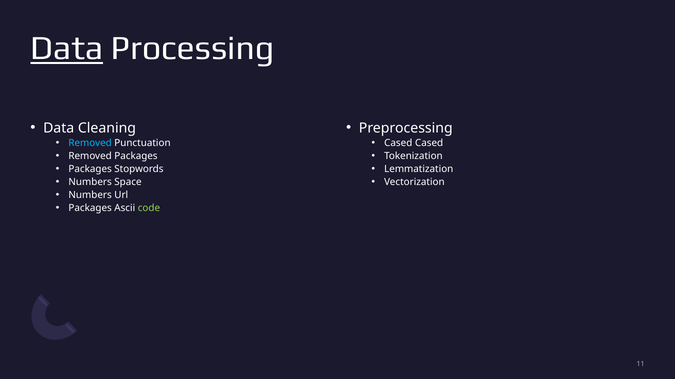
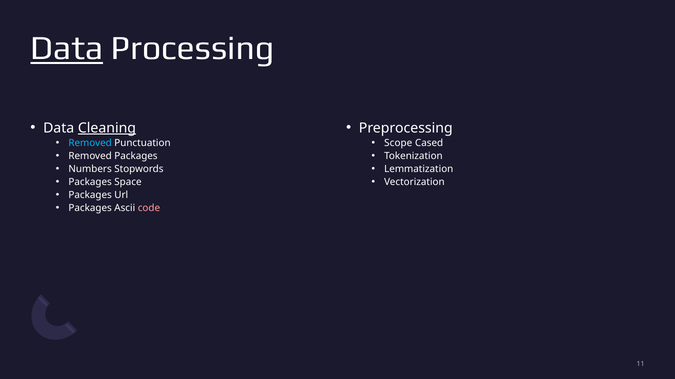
Cleaning underline: none -> present
Cased at (398, 143): Cased -> Scope
Packages at (90, 169): Packages -> Numbers
Numbers at (90, 182): Numbers -> Packages
Numbers at (90, 195): Numbers -> Packages
code colour: light green -> pink
